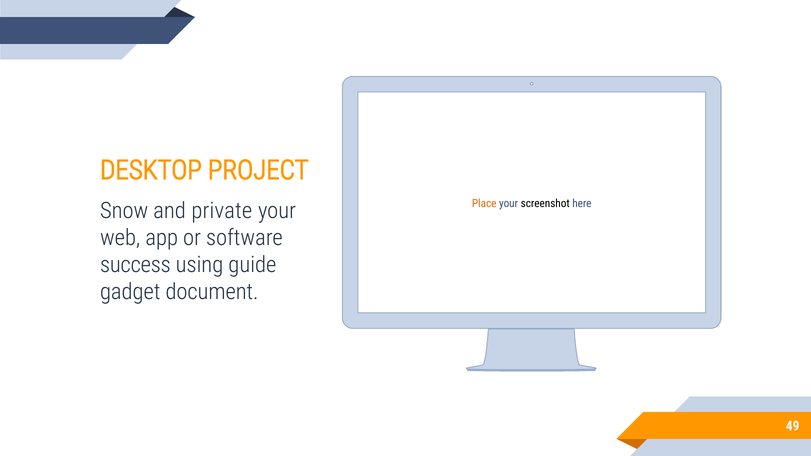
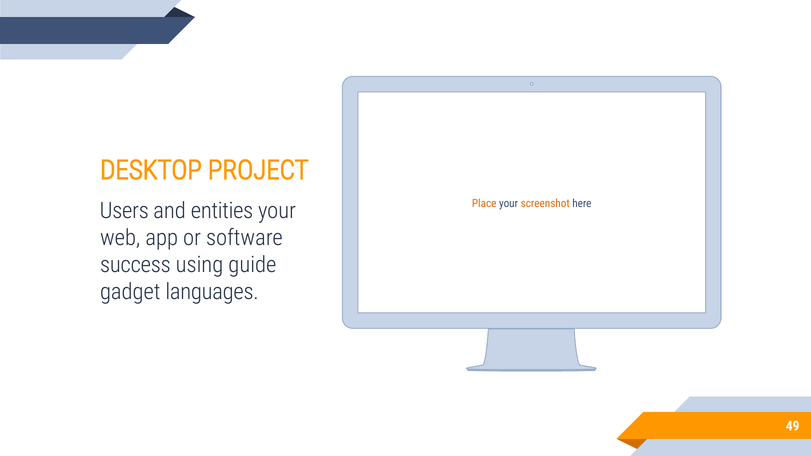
screenshot colour: black -> orange
Snow: Snow -> Users
private: private -> entities
document: document -> languages
